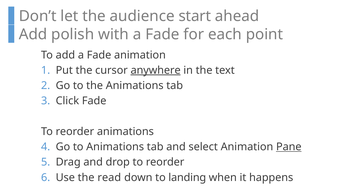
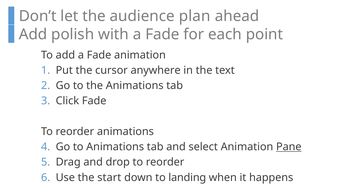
start: start -> plan
anywhere underline: present -> none
read: read -> start
